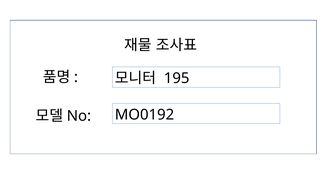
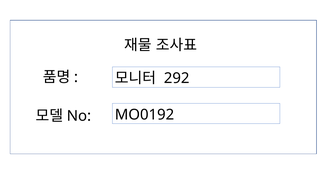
195: 195 -> 292
